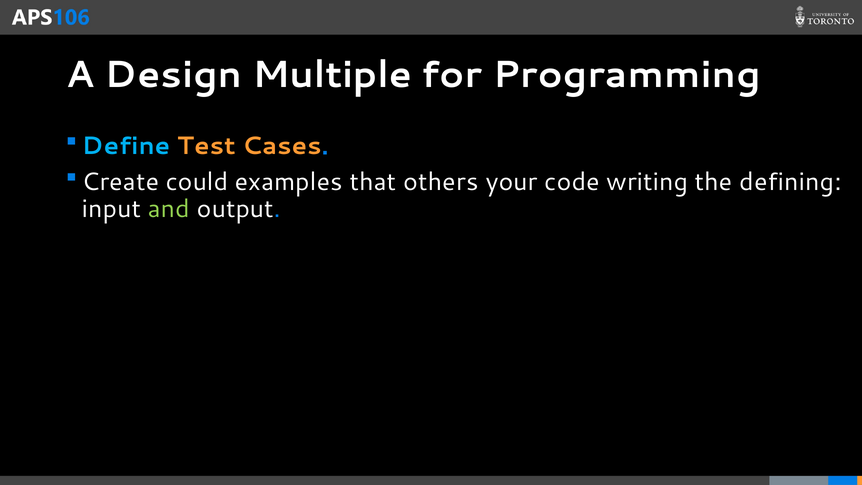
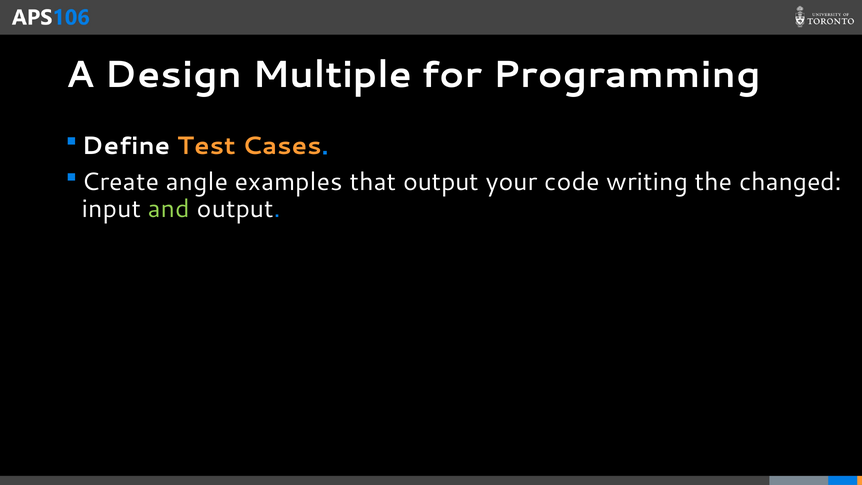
Define colour: light blue -> white
could: could -> angle
that others: others -> output
defining: defining -> changed
